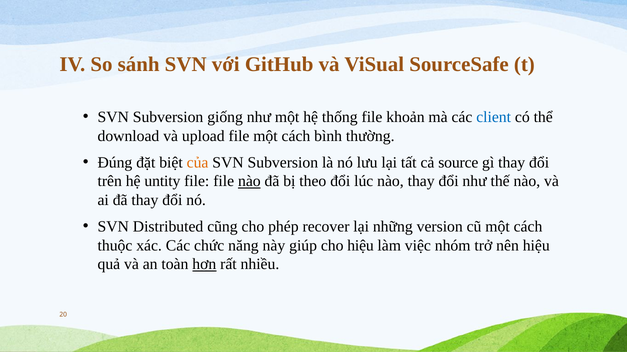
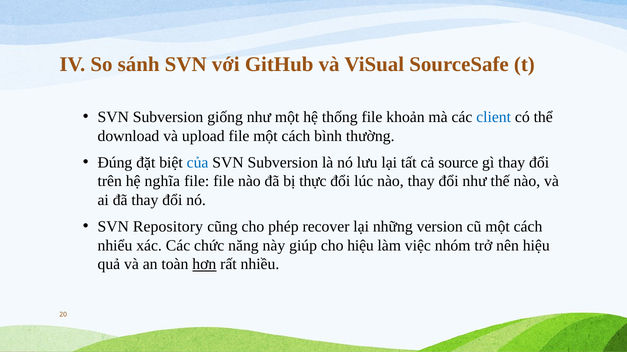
của colour: orange -> blue
untity: untity -> nghĩa
nào at (249, 182) underline: present -> none
theo: theo -> thực
Distributed: Distributed -> Repository
thuộc: thuộc -> nhiểu
